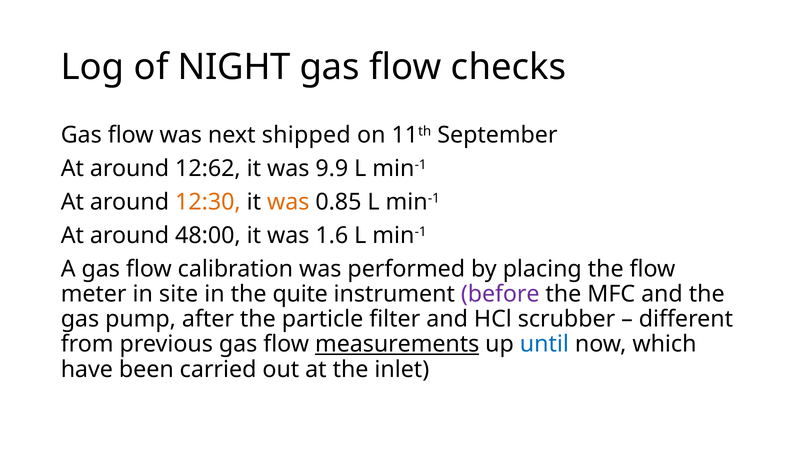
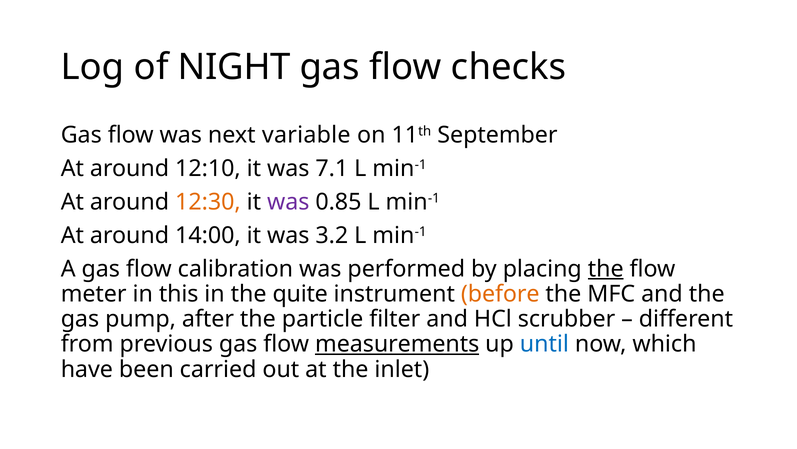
shipped: shipped -> variable
12:62: 12:62 -> 12:10
9.9: 9.9 -> 7.1
was at (288, 202) colour: orange -> purple
48:00: 48:00 -> 14:00
1.6: 1.6 -> 3.2
the at (606, 268) underline: none -> present
site: site -> this
before colour: purple -> orange
